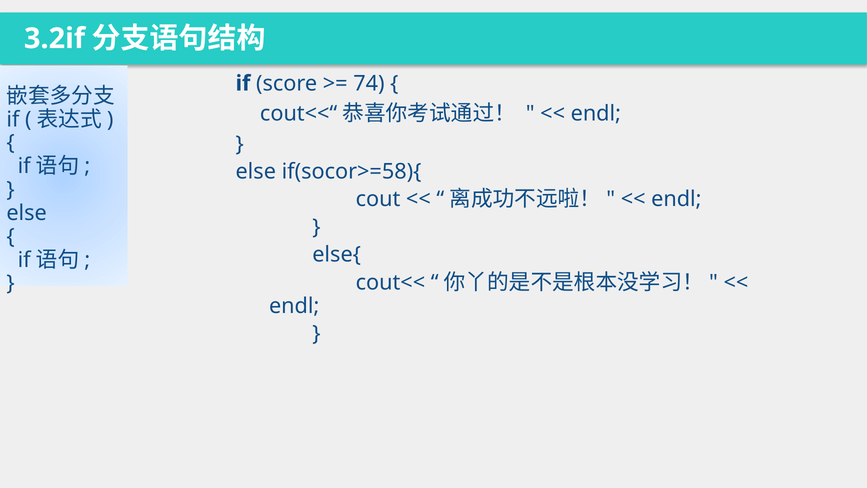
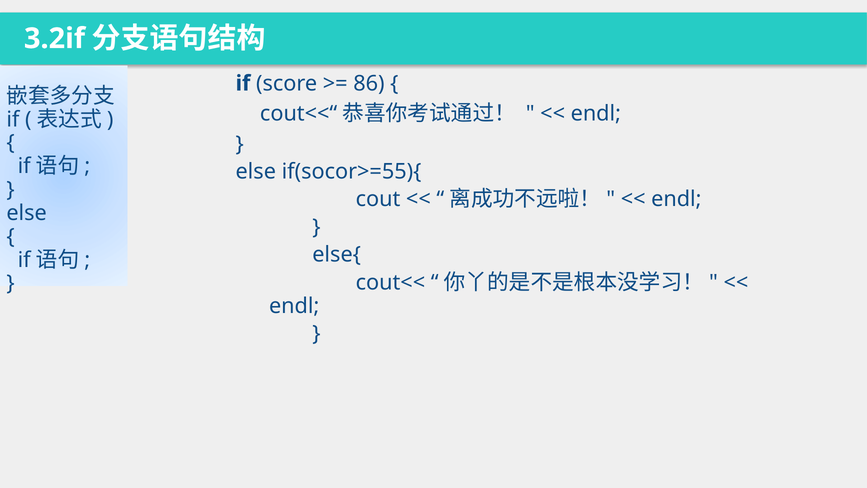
74: 74 -> 86
if(socor>=58){: if(socor>=58){ -> if(socor>=55){
